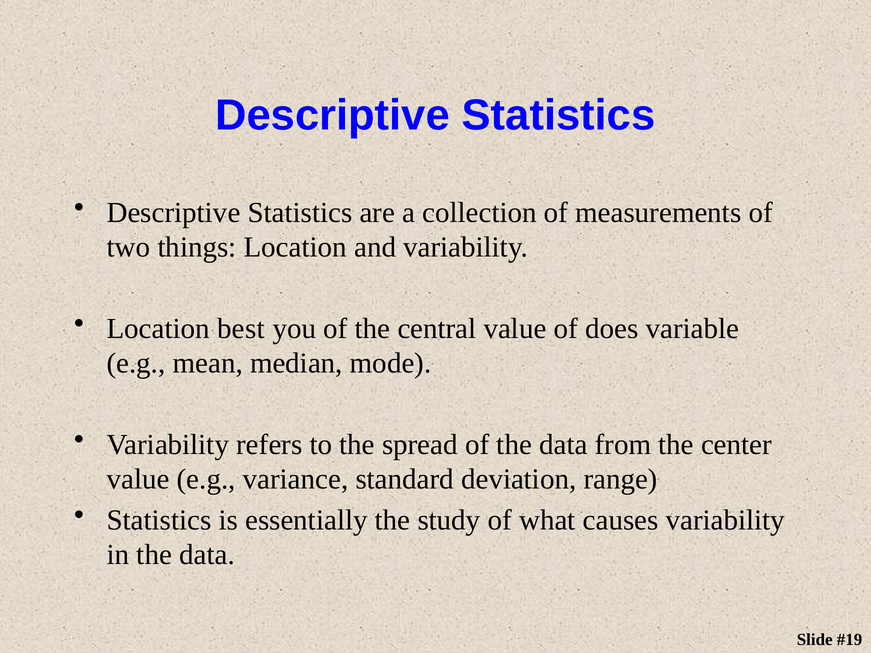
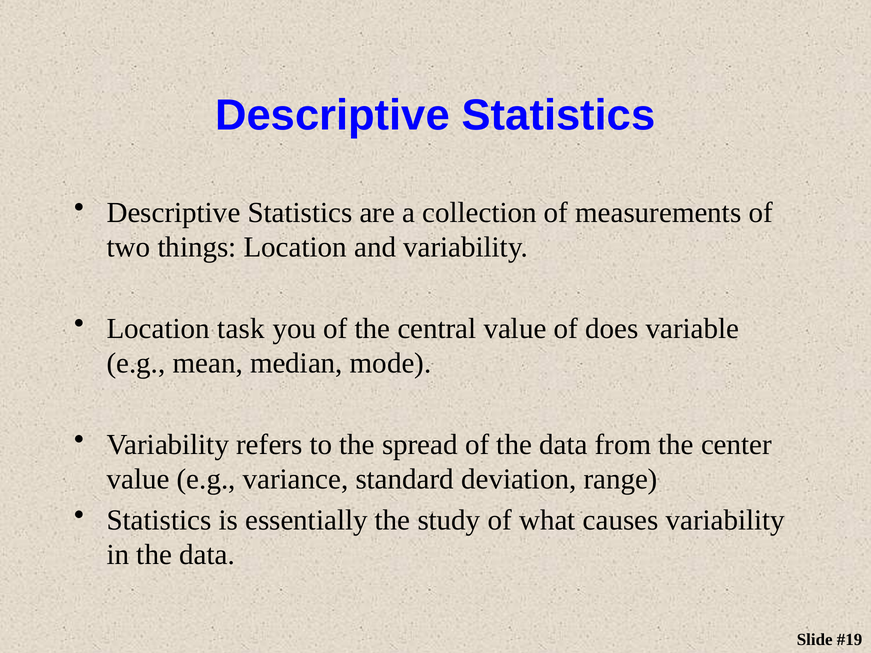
best: best -> task
